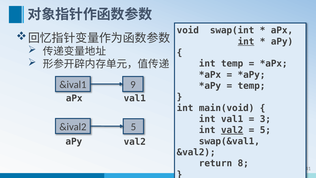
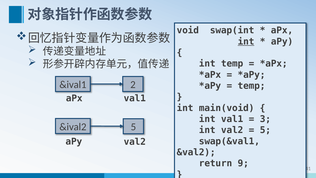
9: 9 -> 2
val2 at (232, 130) underline: present -> none
8: 8 -> 9
